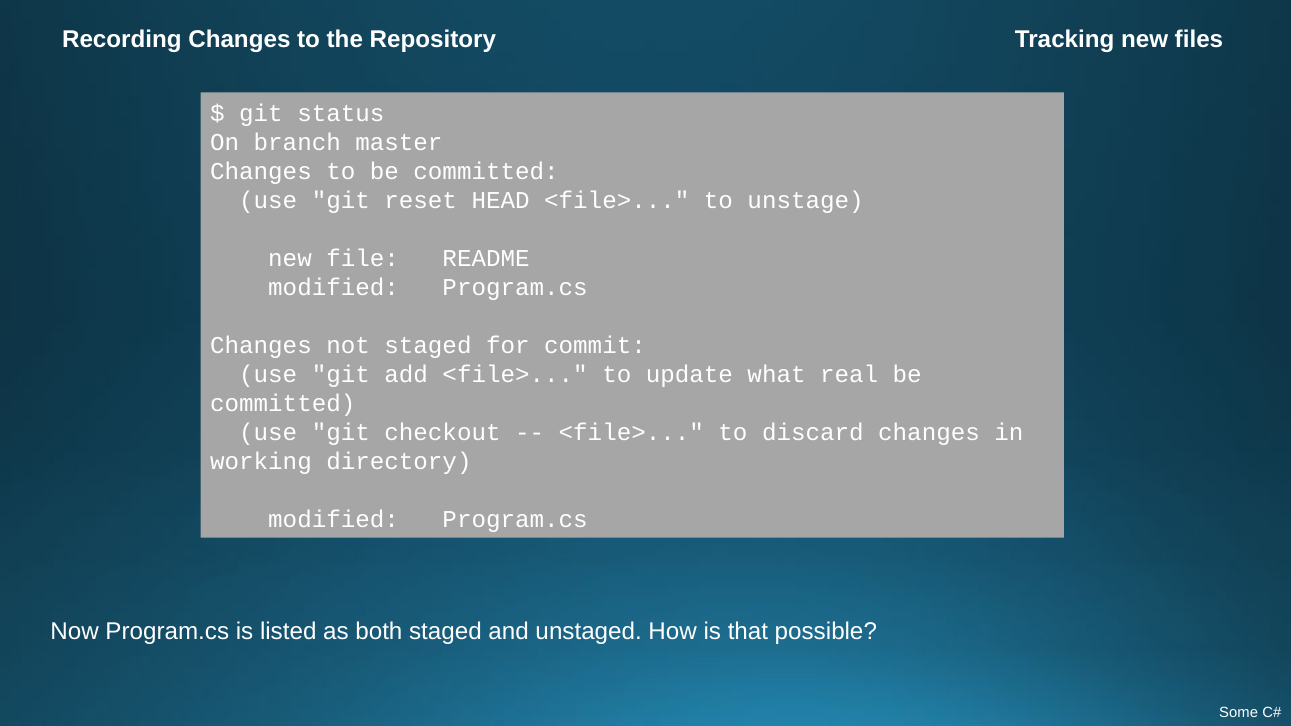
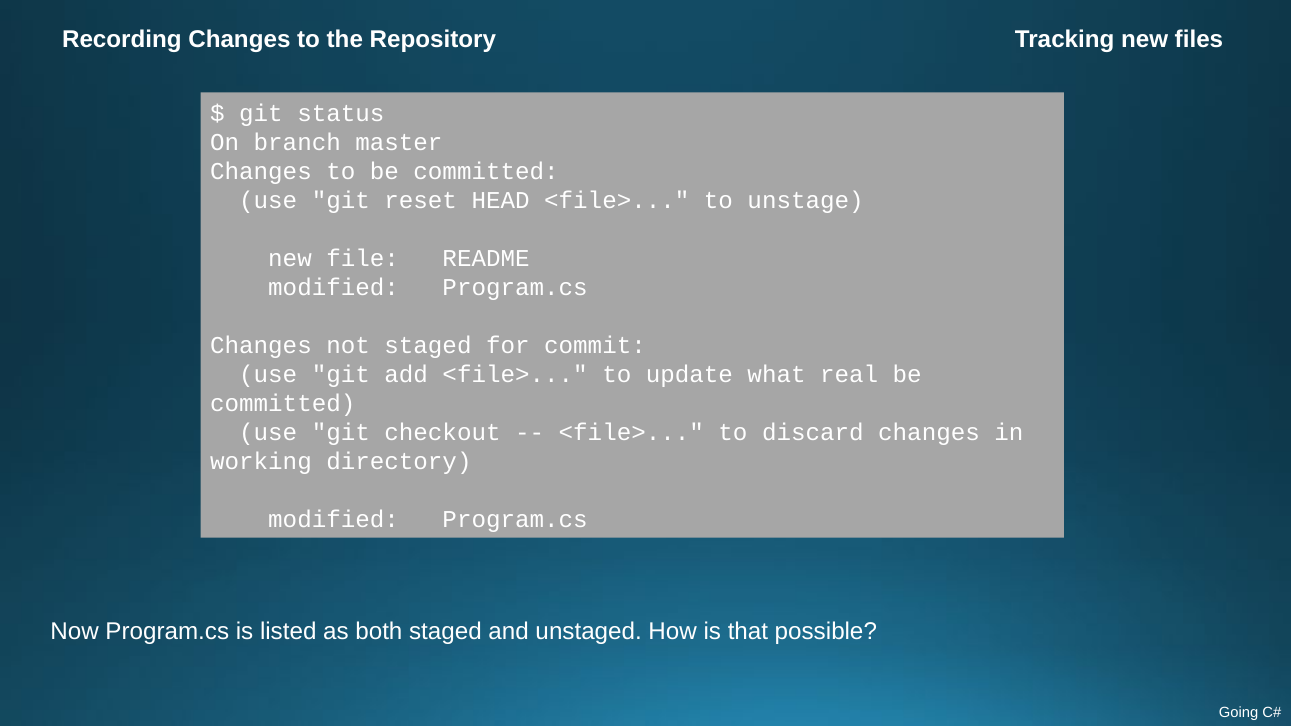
Some: Some -> Going
